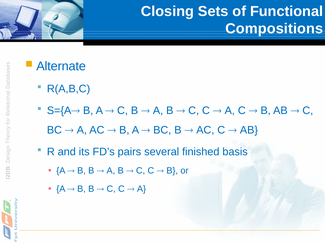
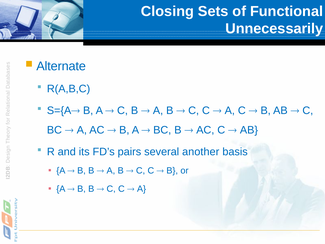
Compositions: Compositions -> Unnecessarily
finished: finished -> another
